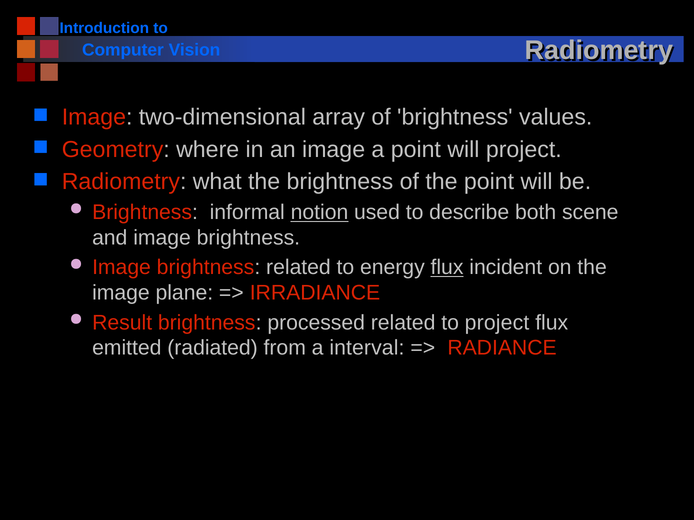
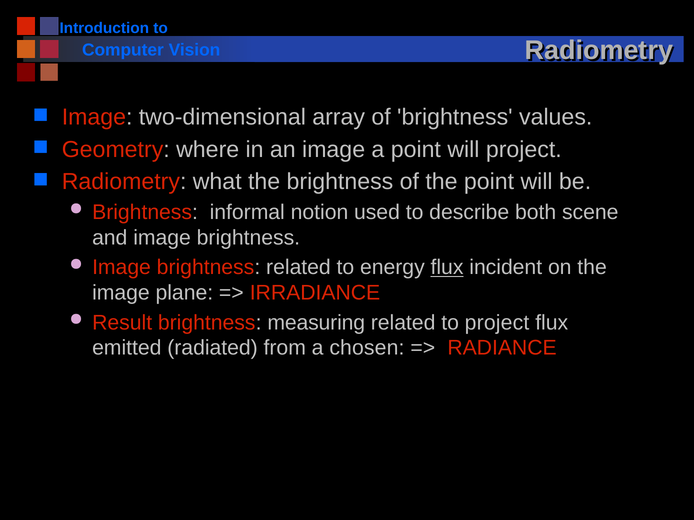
notion underline: present -> none
processed: processed -> measuring
interval: interval -> chosen
